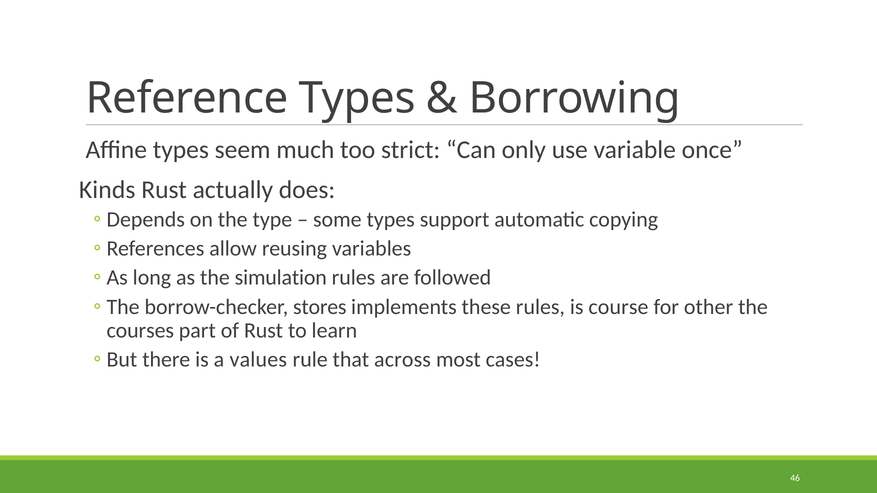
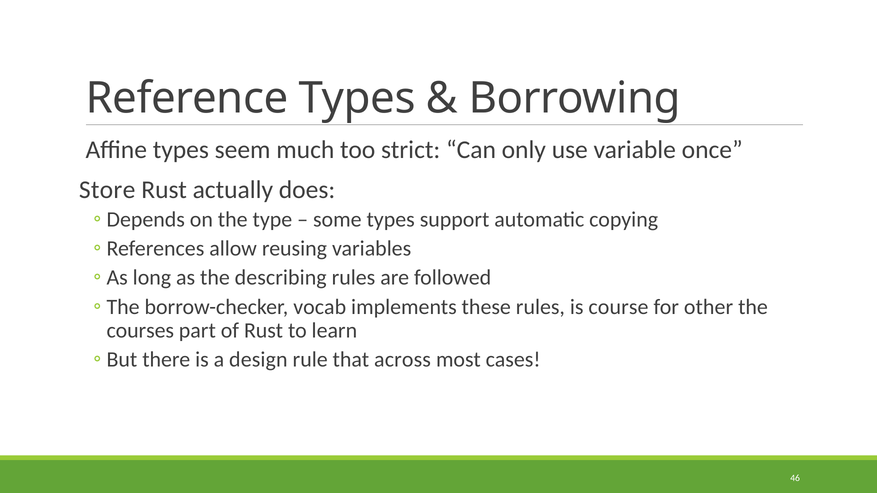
Kinds: Kinds -> Store
simulation: simulation -> describing
stores: stores -> vocab
values: values -> design
